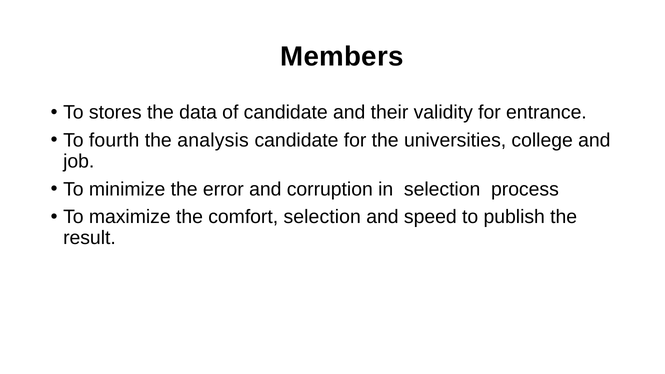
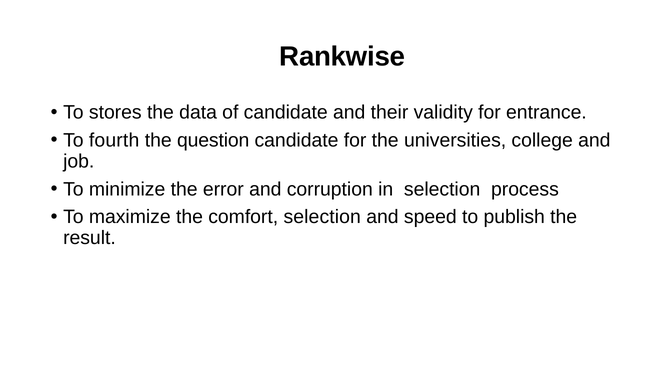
Members: Members -> Rankwise
analysis: analysis -> question
